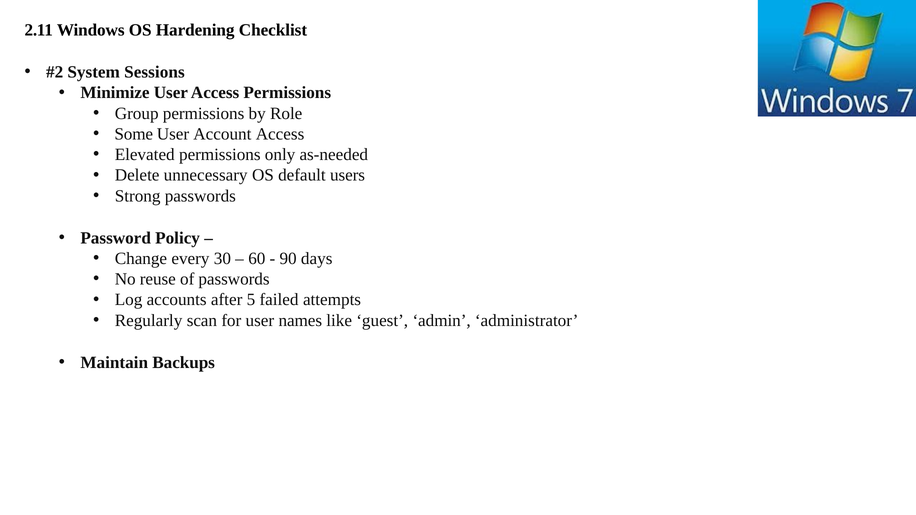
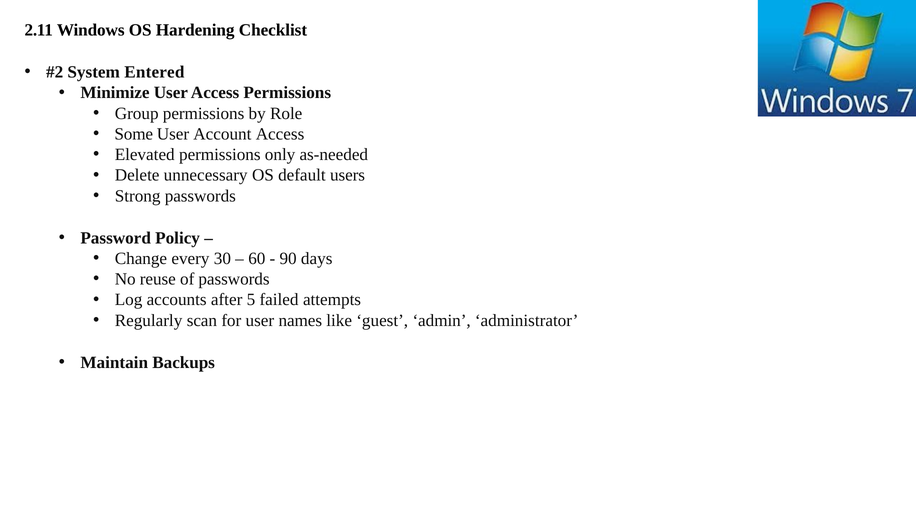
Sessions: Sessions -> Entered
